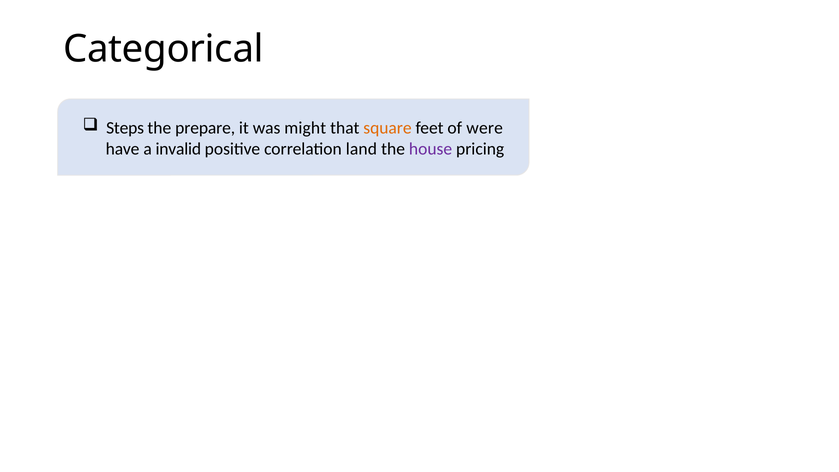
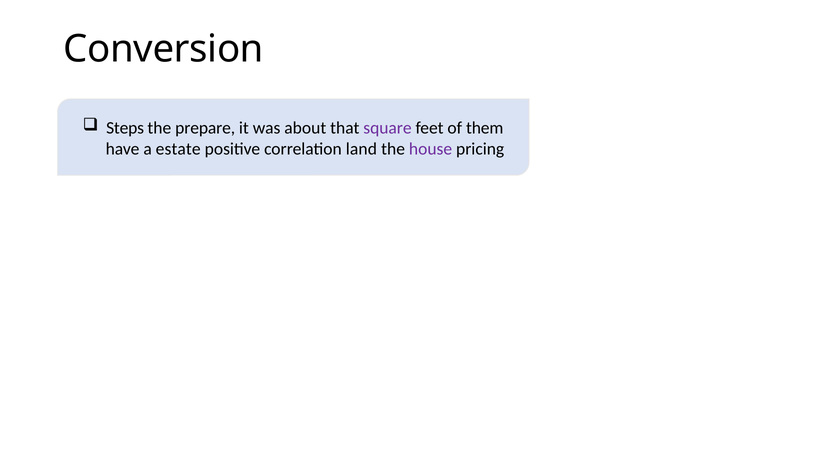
Categorical: Categorical -> Conversion
might: might -> about
square colour: orange -> purple
were: were -> them
invalid: invalid -> estate
